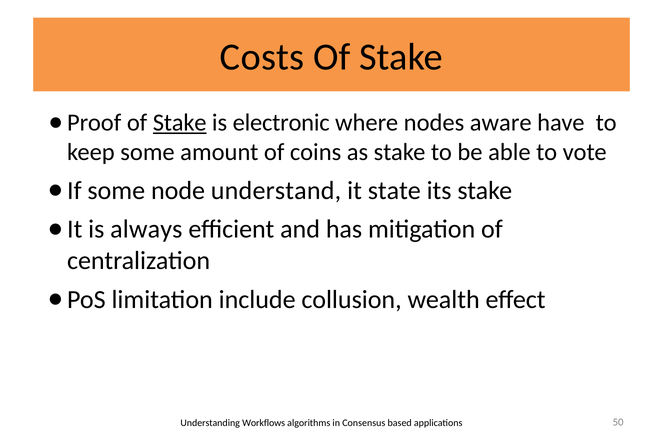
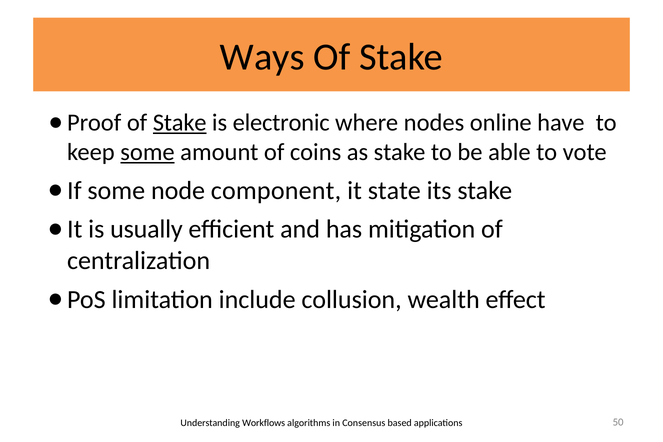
Costs: Costs -> Ways
aware: aware -> online
some at (148, 152) underline: none -> present
understand: understand -> component
always: always -> usually
